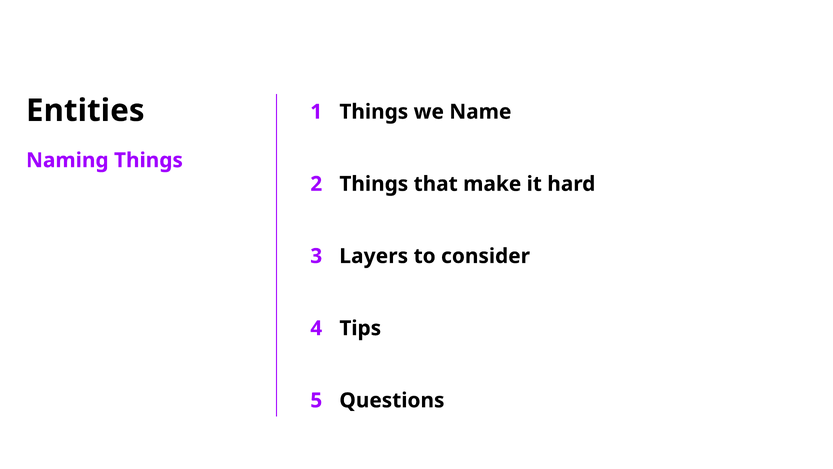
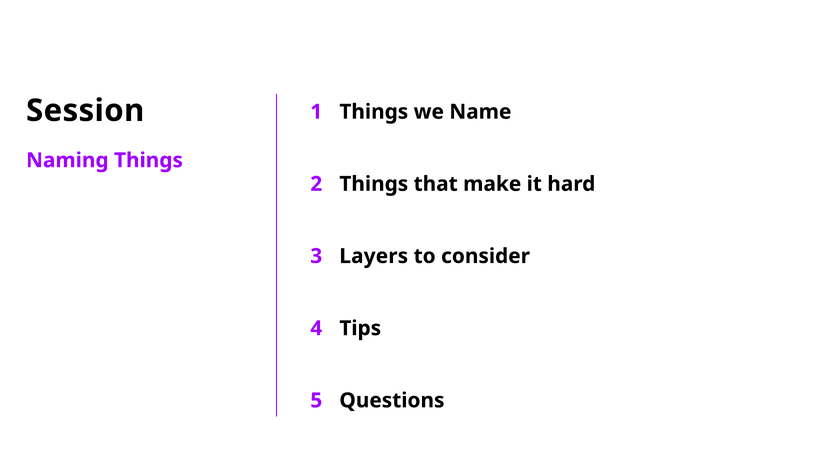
Entities: Entities -> Session
